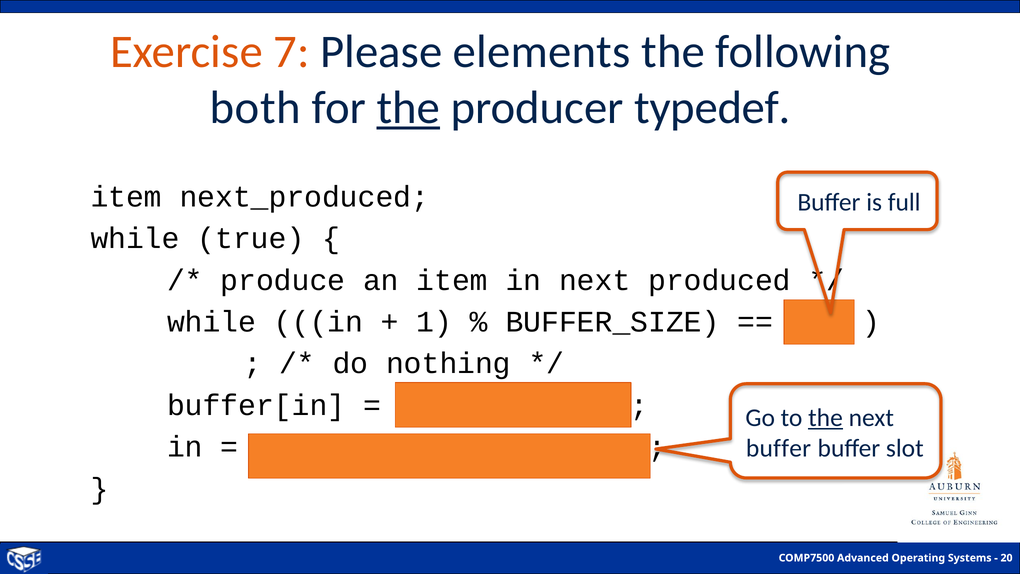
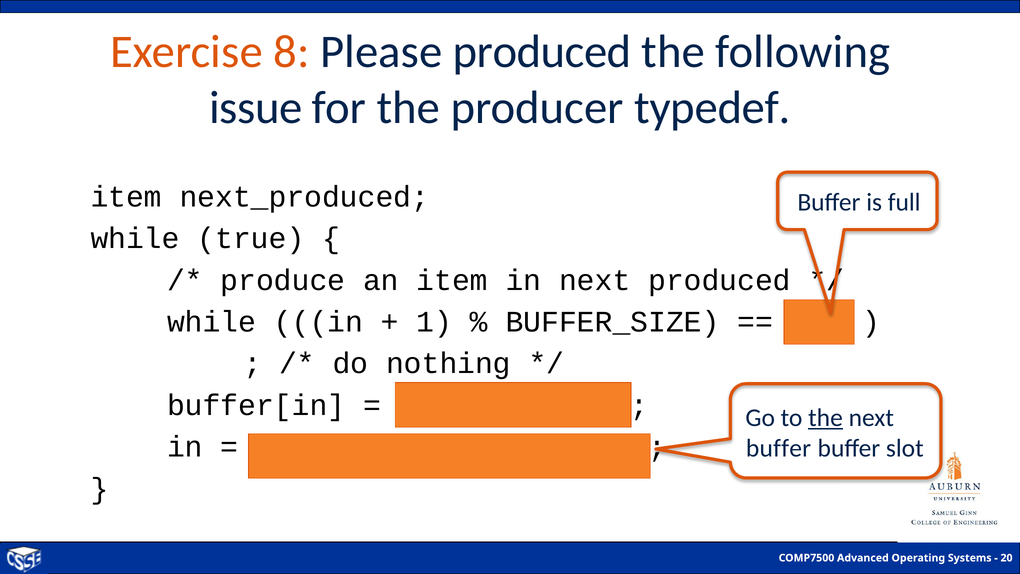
7: 7 -> 8
Please elements: elements -> produced
both: both -> issue
the at (408, 108) underline: present -> none
